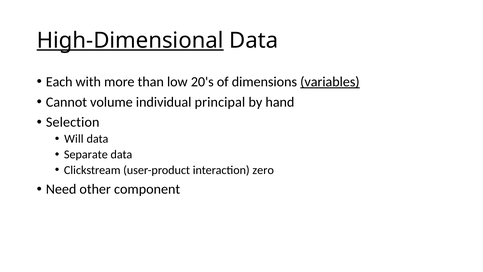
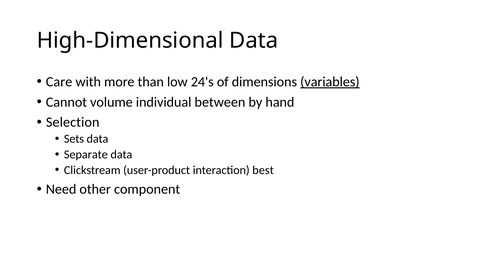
High-Dimensional underline: present -> none
Each: Each -> Care
20's: 20's -> 24's
principal: principal -> between
Will: Will -> Sets
zero: zero -> best
